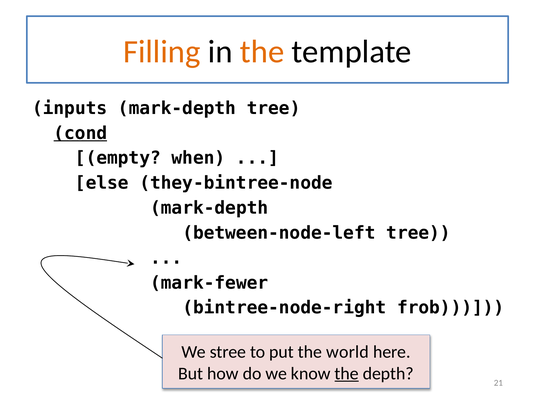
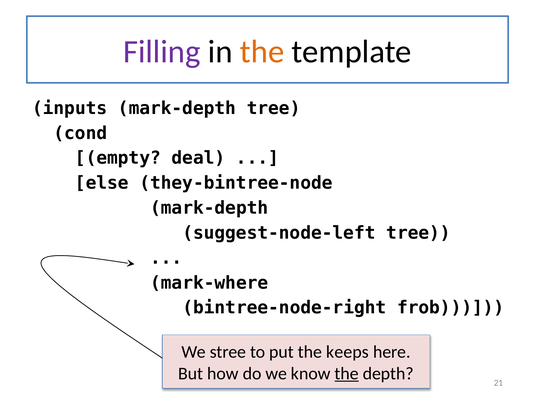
Filling colour: orange -> purple
cond underline: present -> none
when: when -> deal
between-node-left: between-node-left -> suggest-node-left
mark-fewer: mark-fewer -> mark-where
world: world -> keeps
